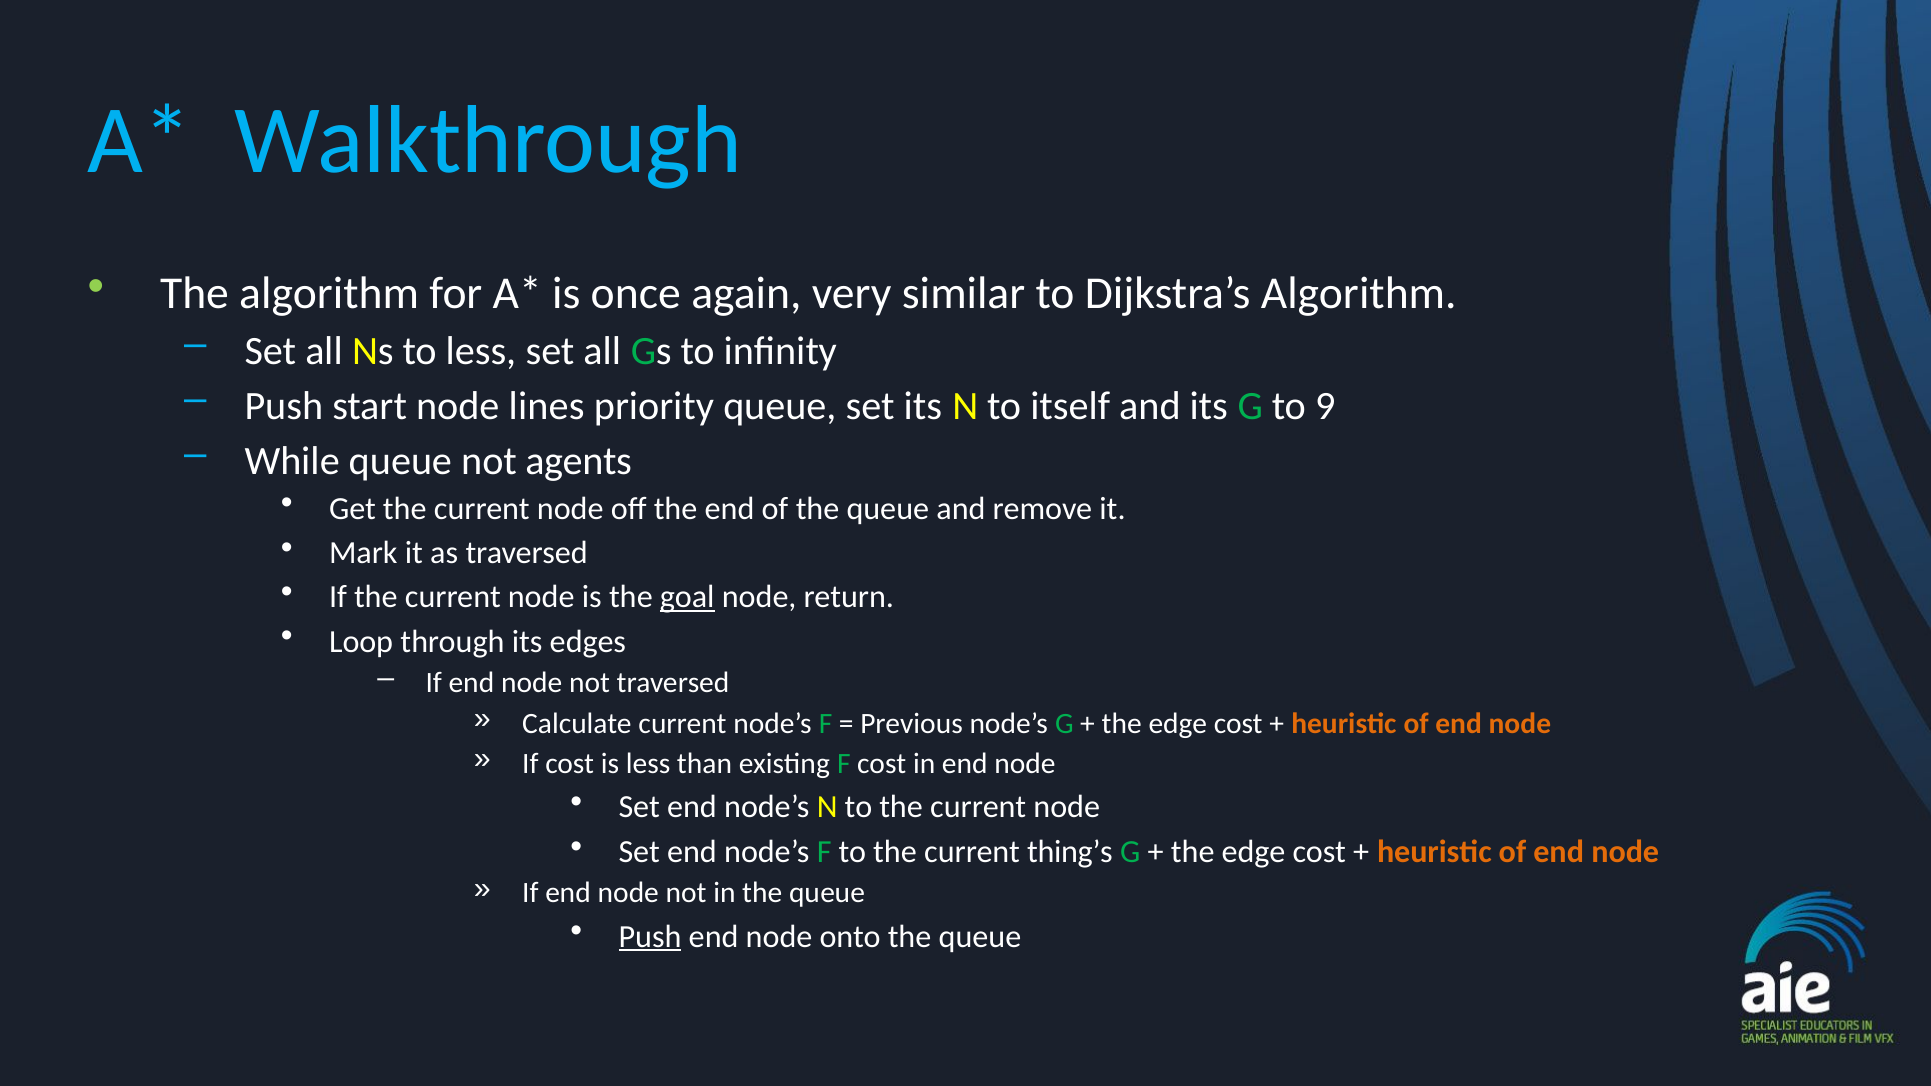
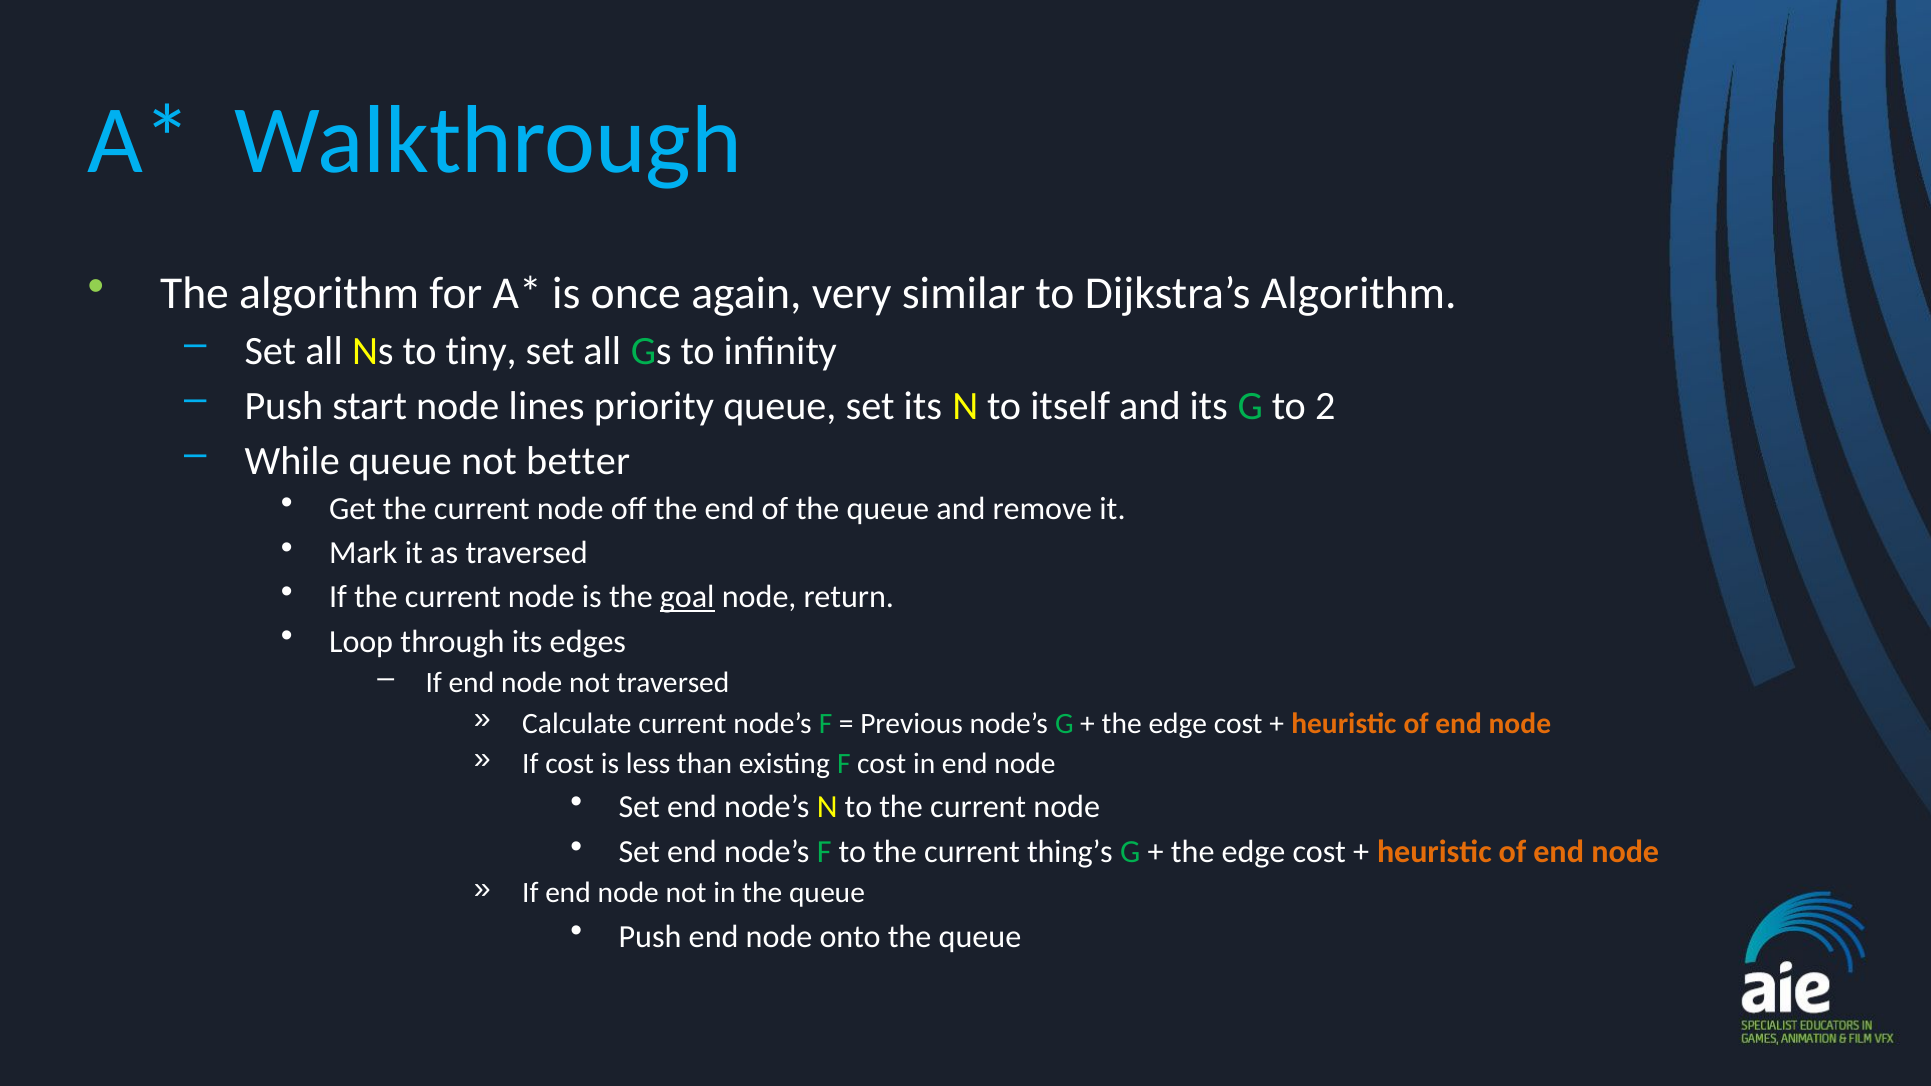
to less: less -> tiny
9: 9 -> 2
agents: agents -> better
Push at (650, 937) underline: present -> none
